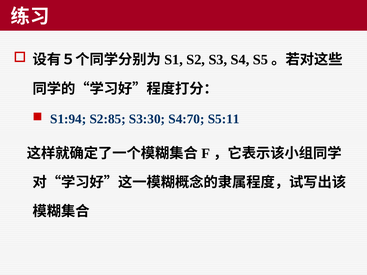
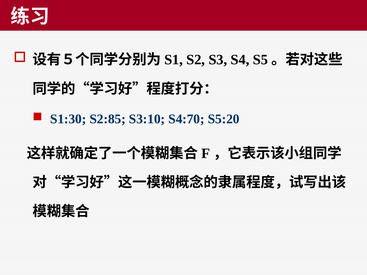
S1:94: S1:94 -> S1:30
S3:30: S3:30 -> S3:10
S5:11: S5:11 -> S5:20
